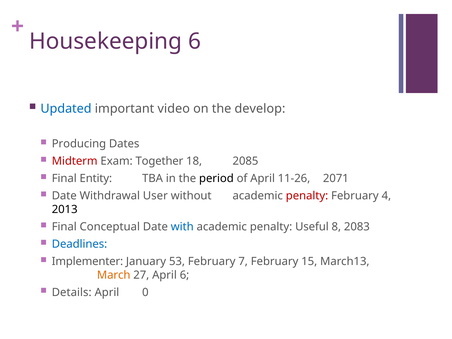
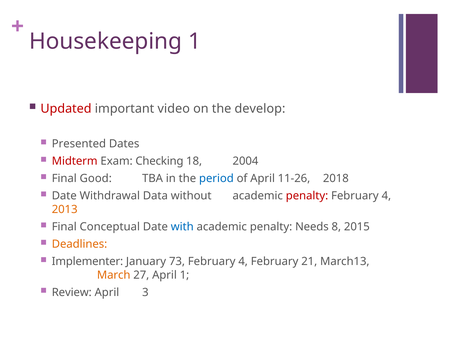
Housekeeping 6: 6 -> 1
Updated colour: blue -> red
Producing: Producing -> Presented
Together: Together -> Checking
2085: 2085 -> 2004
Entity: Entity -> Good
period colour: black -> blue
2071: 2071 -> 2018
User: User -> Data
2013 colour: black -> orange
Useful: Useful -> Needs
2083: 2083 -> 2015
Deadlines colour: blue -> orange
53: 53 -> 73
7 at (243, 261): 7 -> 4
15: 15 -> 21
April 6: 6 -> 1
Details: Details -> Review
0: 0 -> 3
